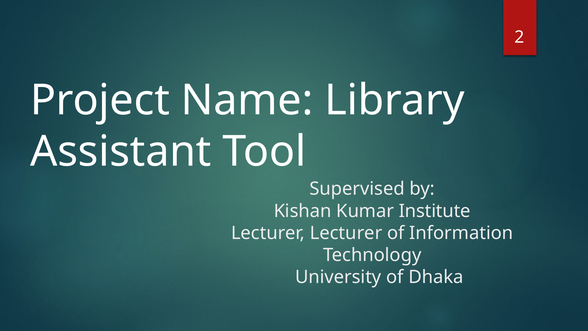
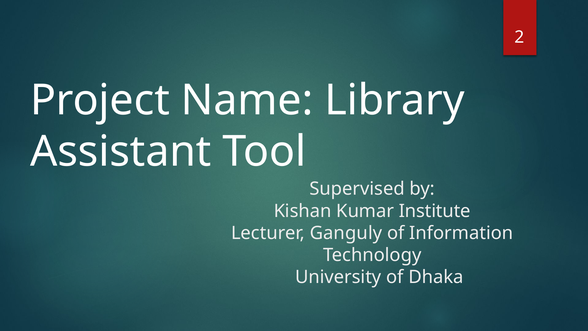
Lecturer Lecturer: Lecturer -> Ganguly
